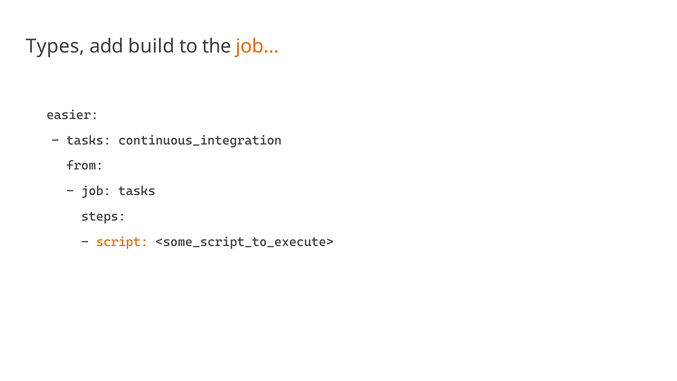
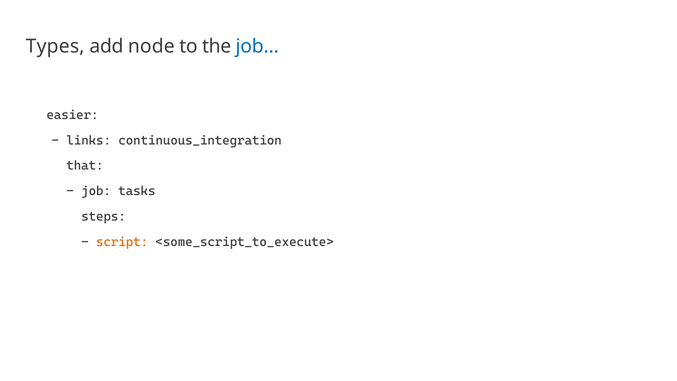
build: build -> node
job… colour: orange -> blue
tasks at (89, 140): tasks -> links
from: from -> that
